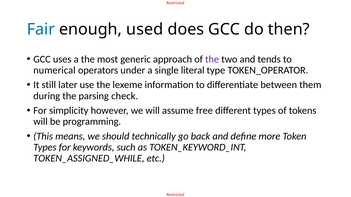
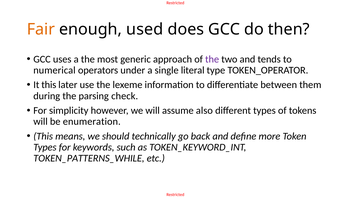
Fair colour: blue -> orange
It still: still -> this
free: free -> also
programming: programming -> enumeration
TOKEN_ASSIGNED_WHILE: TOKEN_ASSIGNED_WHILE -> TOKEN_PATTERNS_WHILE
